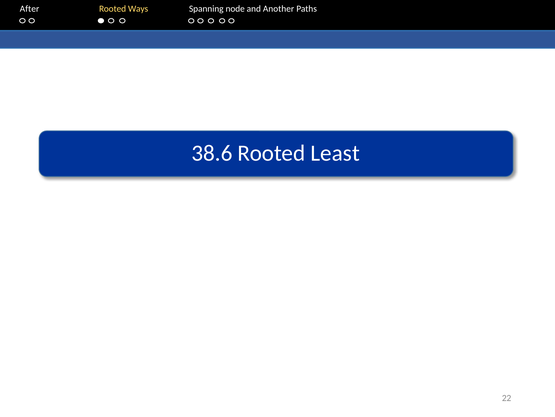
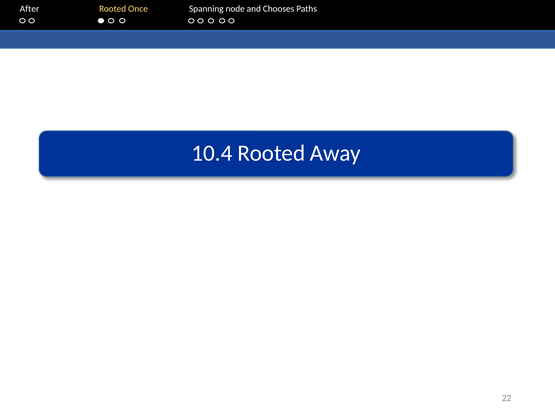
Ways: Ways -> Once
Another: Another -> Chooses
38.6: 38.6 -> 10.4
Least: Least -> Away
